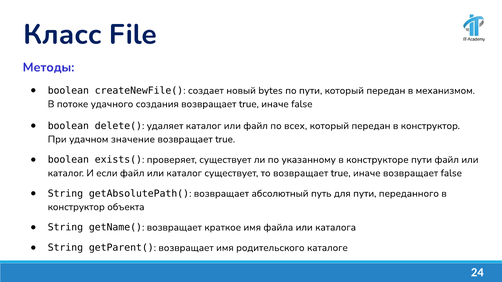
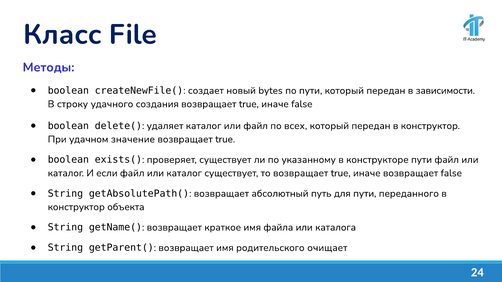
механизмом: механизмом -> зависимости
потоке: потоке -> строку
каталоге: каталоге -> очищает
